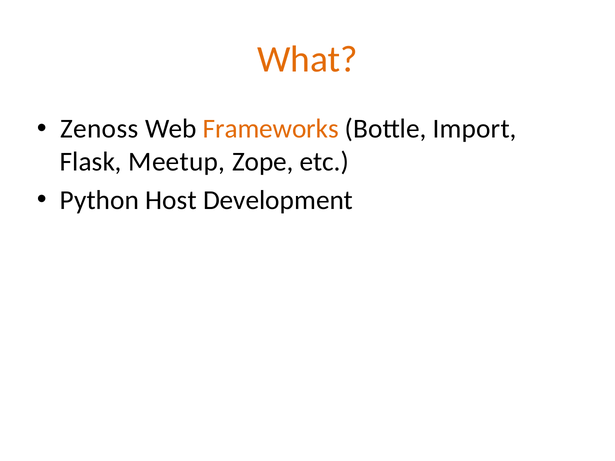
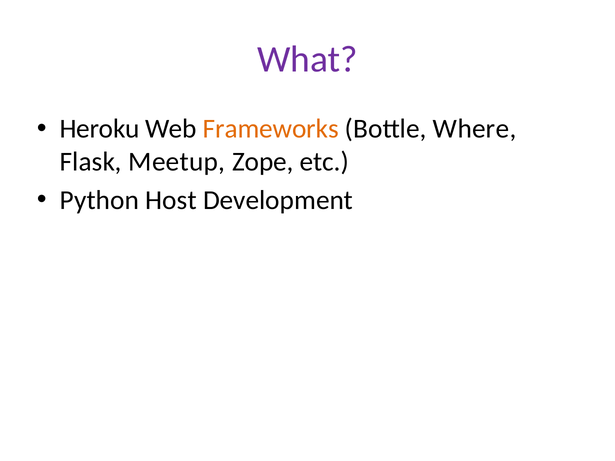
What colour: orange -> purple
Zenoss: Zenoss -> Heroku
Import: Import -> Where
